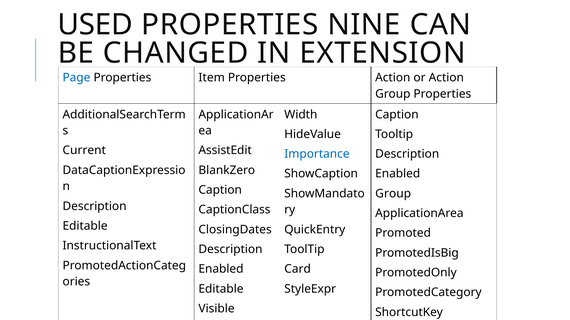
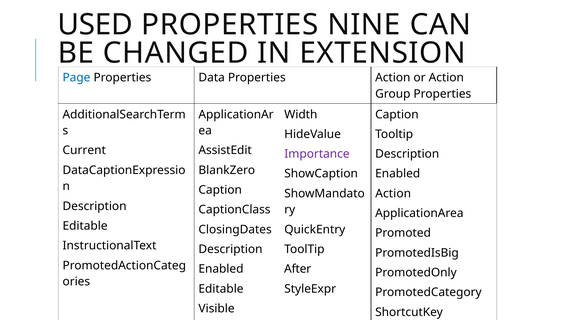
Item: Item -> Data
Importance colour: blue -> purple
Group at (393, 194): Group -> Action
Card: Card -> After
